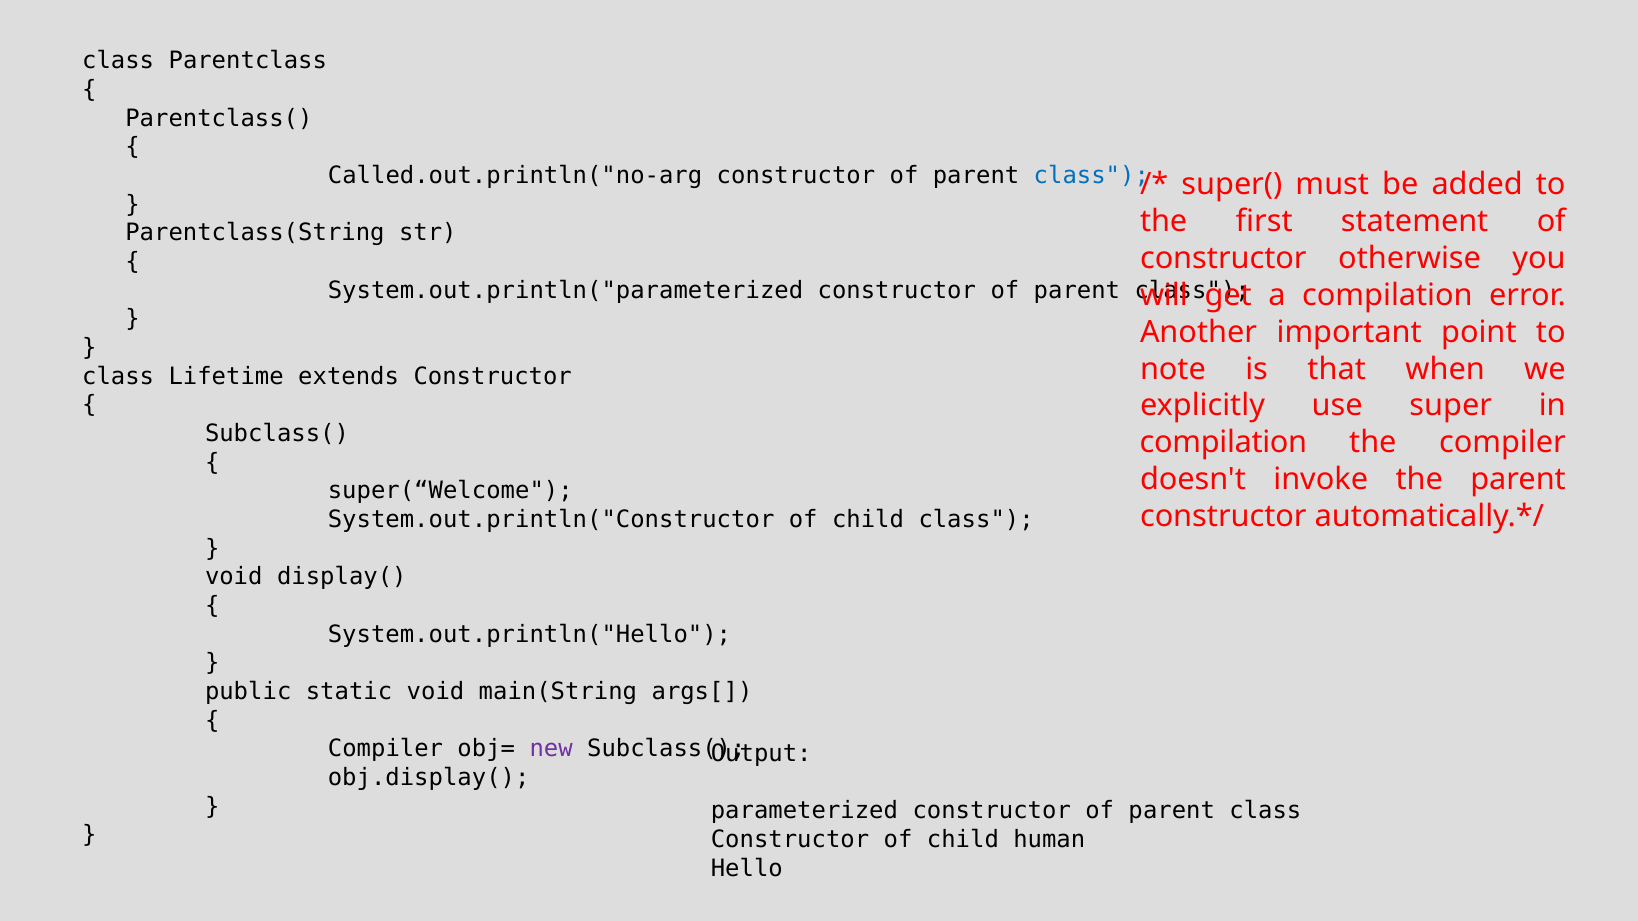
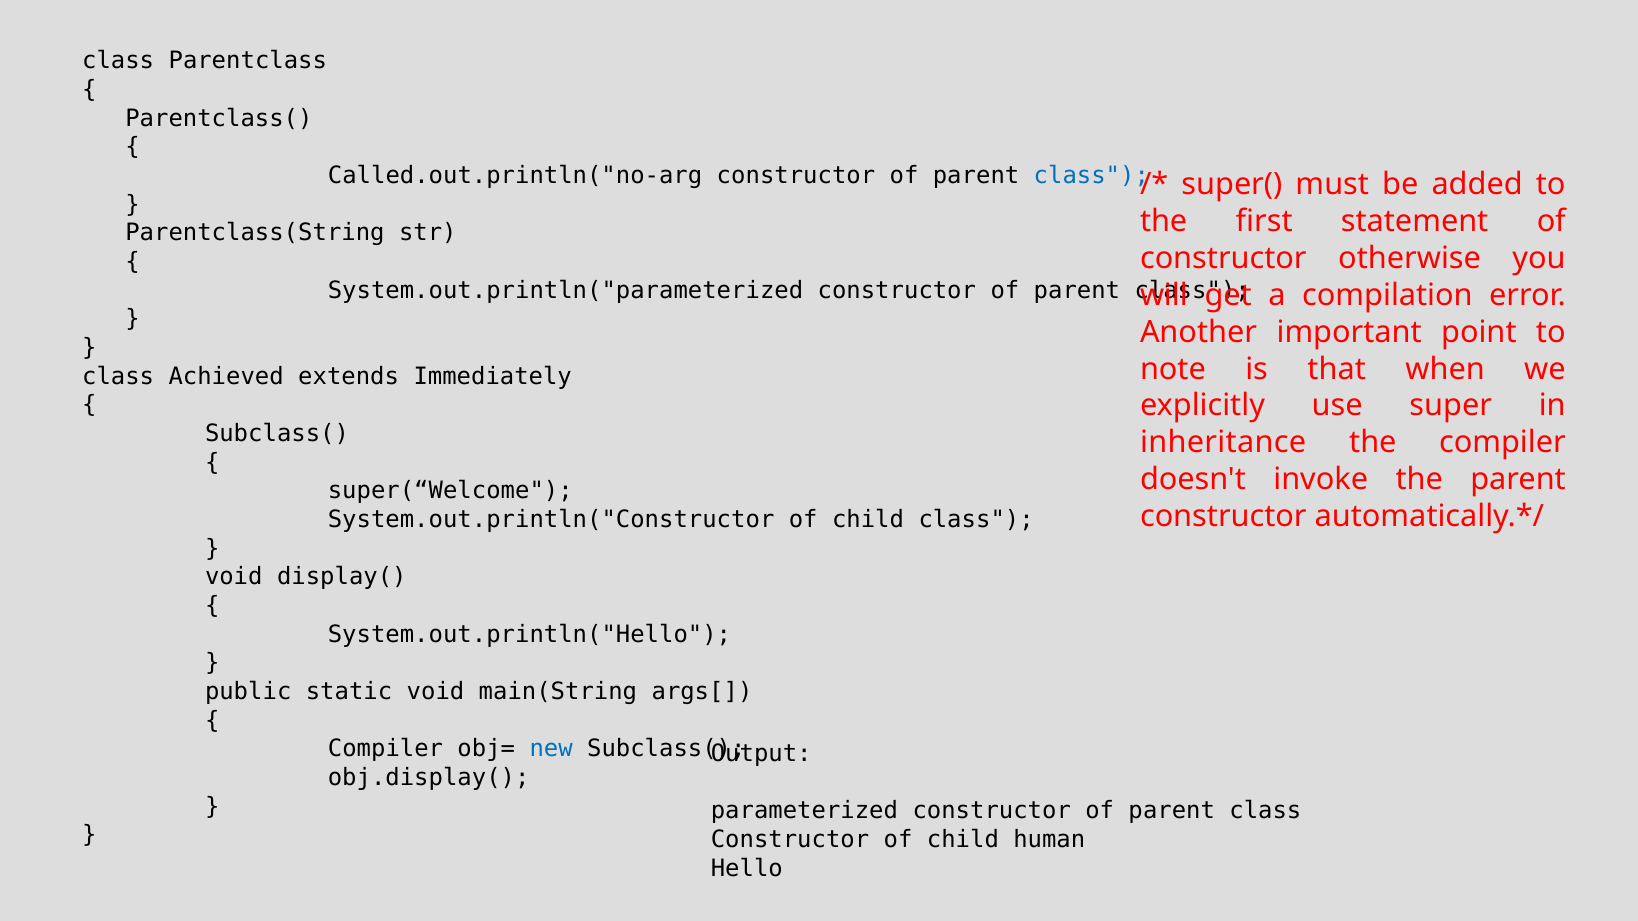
Lifetime: Lifetime -> Achieved
extends Constructor: Constructor -> Immediately
compilation at (1223, 443): compilation -> inheritance
new colour: purple -> blue
